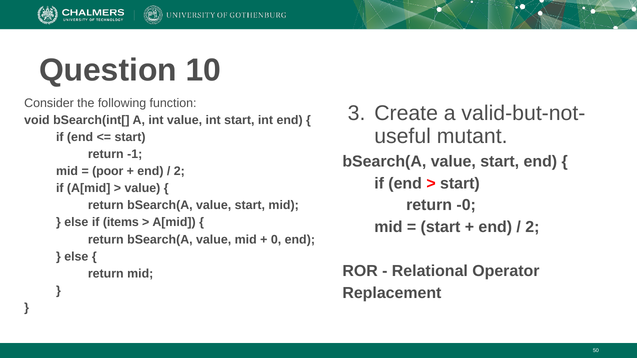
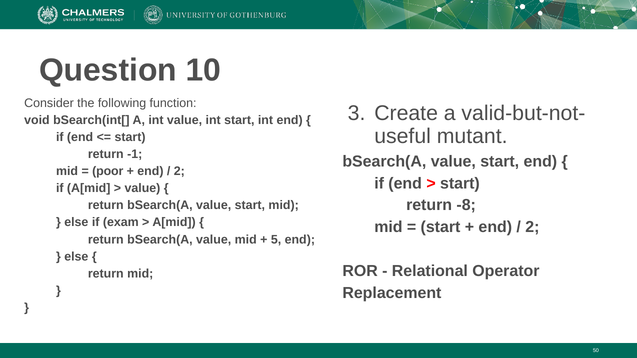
-0: -0 -> -8
items: items -> exam
0: 0 -> 5
